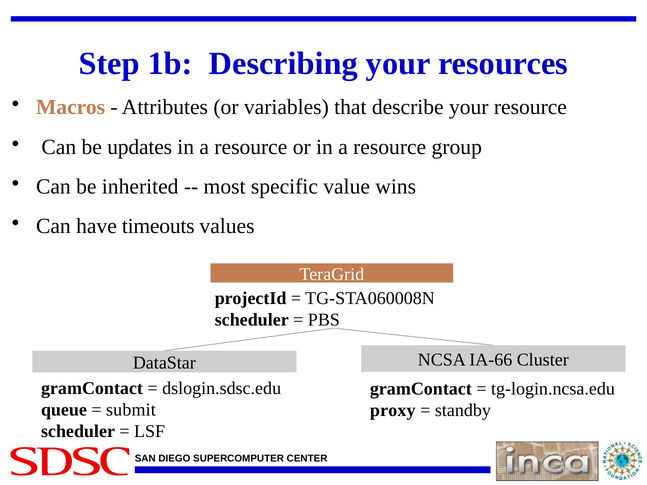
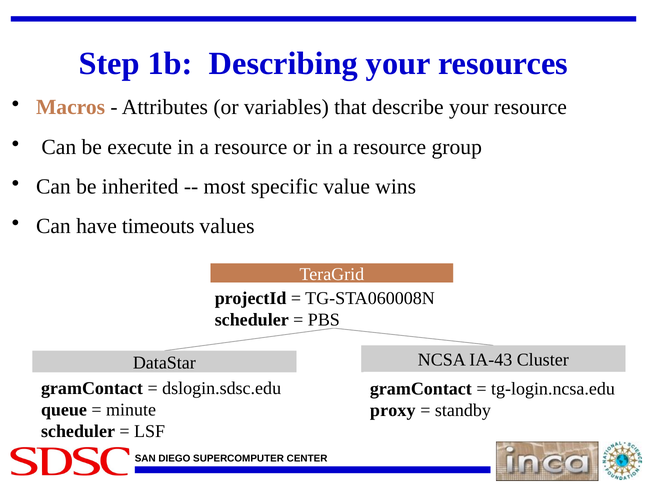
updates: updates -> execute
IA-66: IA-66 -> IA-43
submit: submit -> minute
